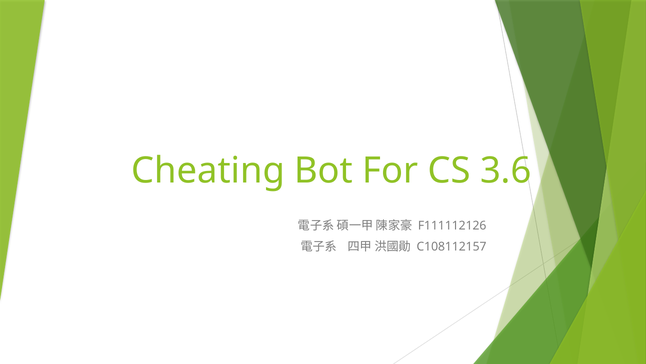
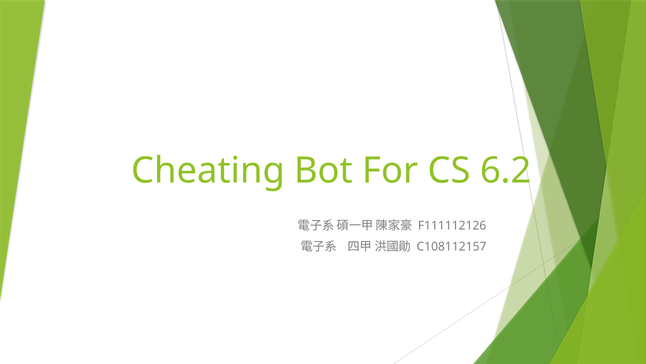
3.6: 3.6 -> 6.2
